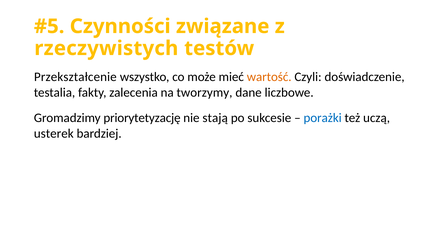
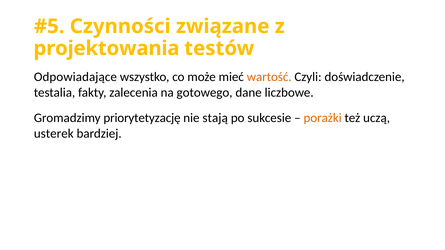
rzeczywistych: rzeczywistych -> projektowania
Przekształcenie: Przekształcenie -> Odpowiadające
tworzymy: tworzymy -> gotowego
porażki colour: blue -> orange
